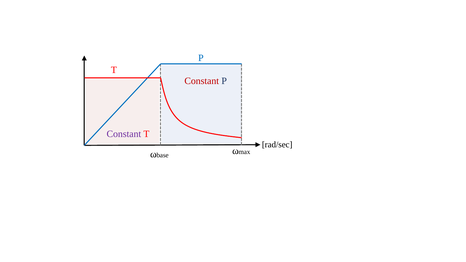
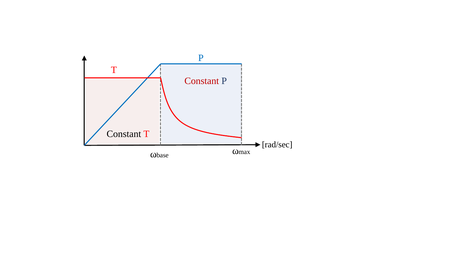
Constant at (124, 134) colour: purple -> black
